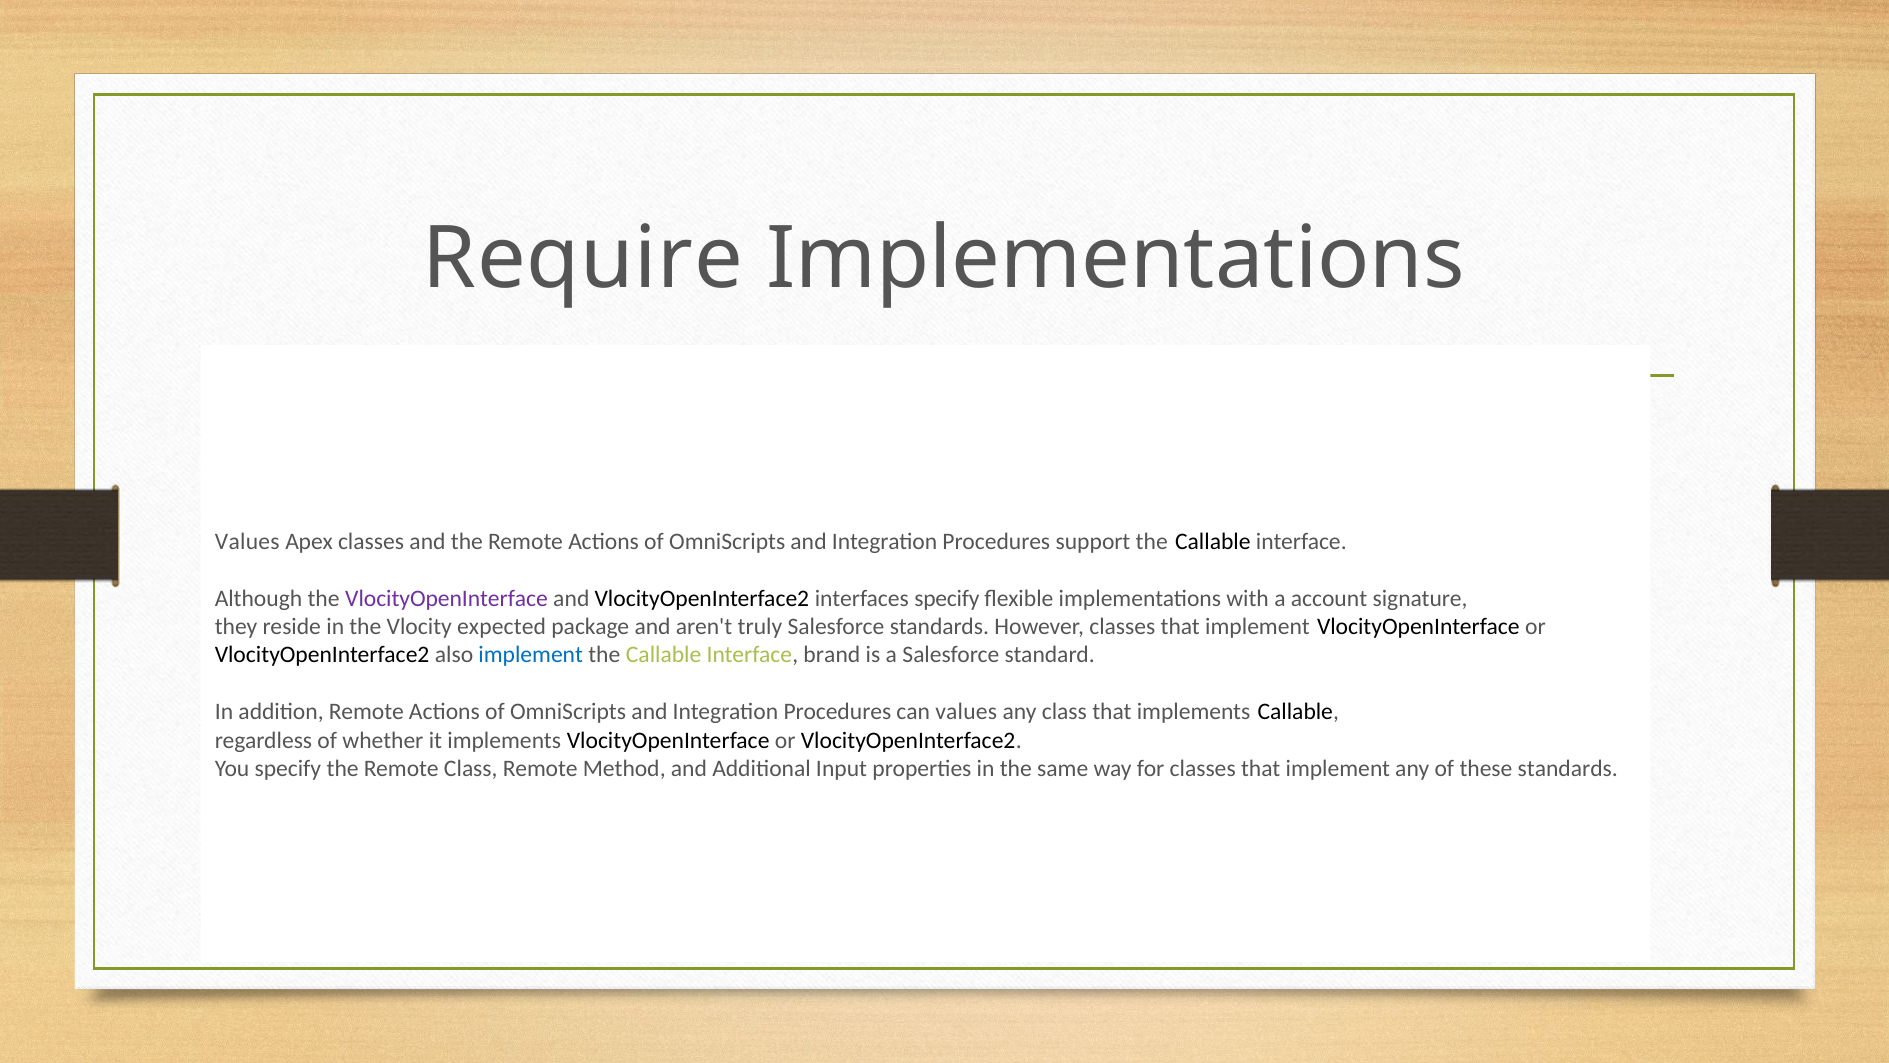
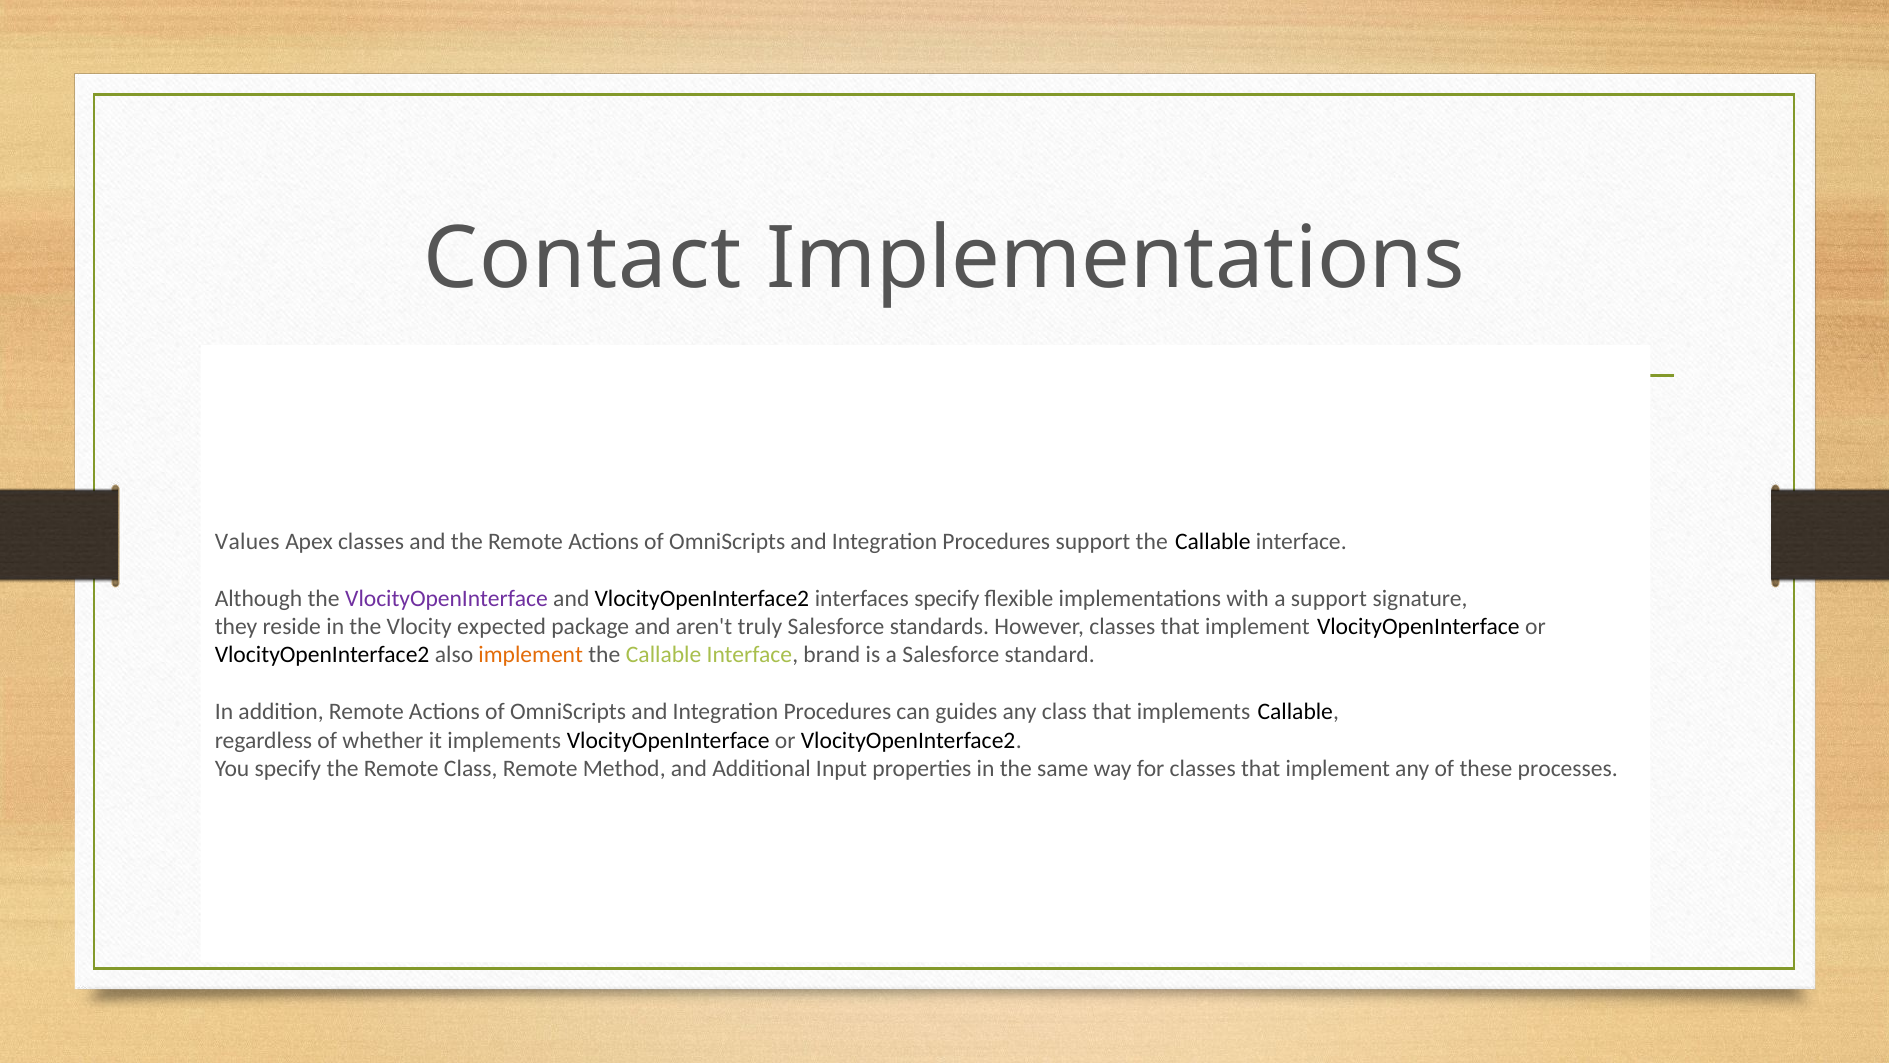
Require: Require -> Contact
a account: account -> support
implement at (531, 655) colour: blue -> orange
can values: values -> guides
these standards: standards -> processes
